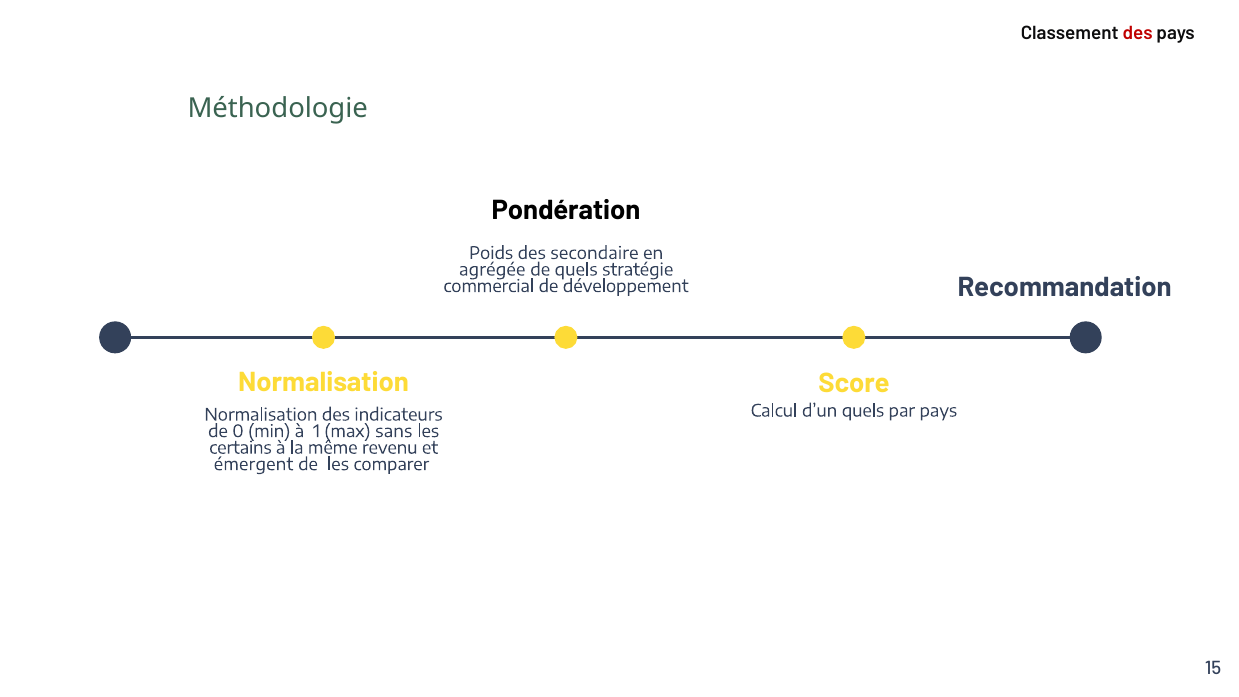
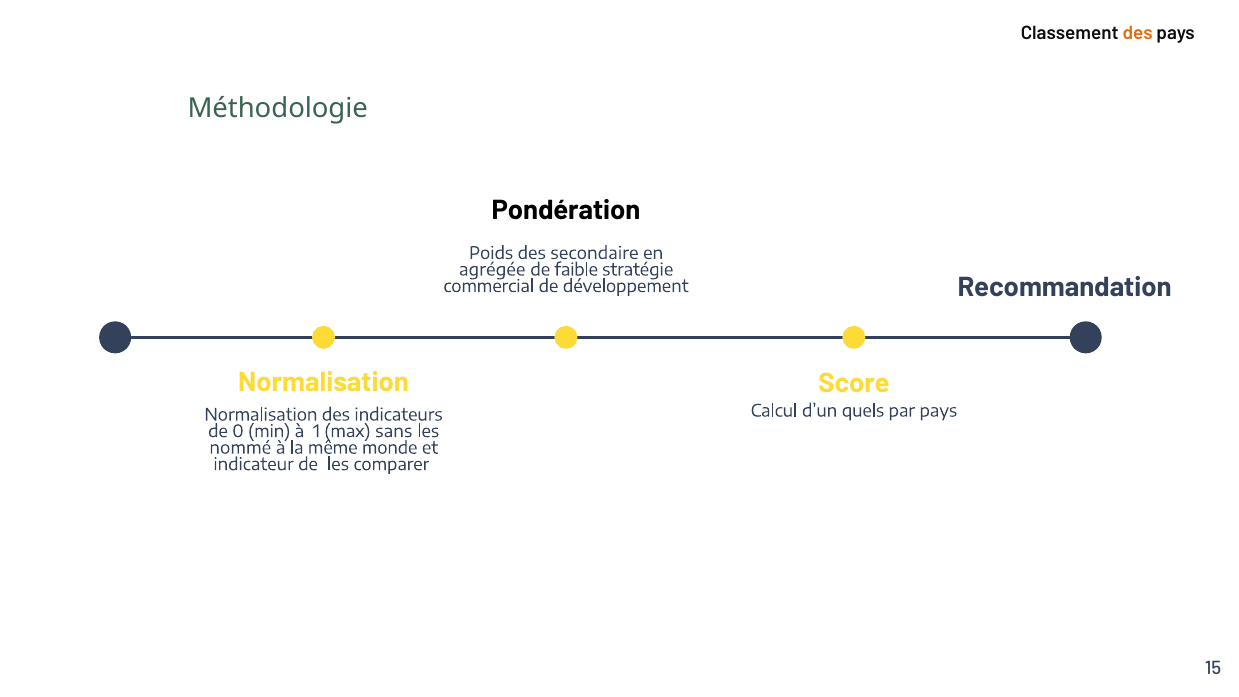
des at (1138, 33) colour: red -> orange
de quels: quels -> faible
certains: certains -> nommé
revenu: revenu -> monde
émergent: émergent -> indicateur
